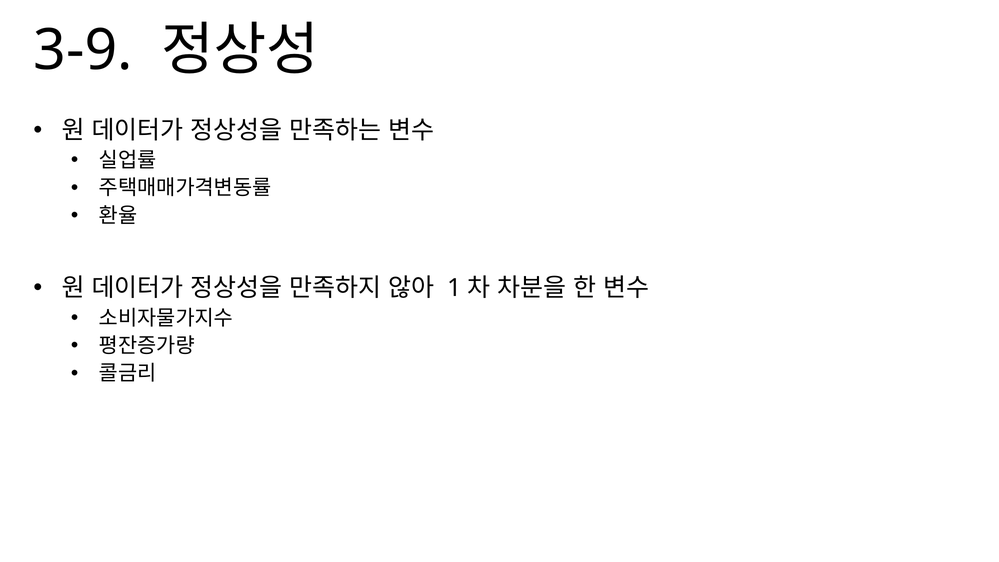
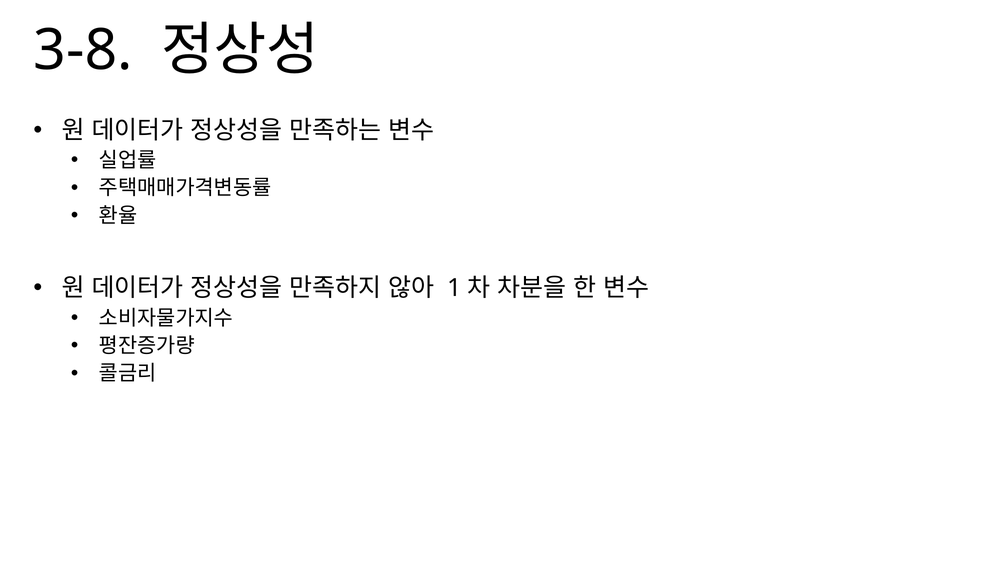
3-9: 3-9 -> 3-8
